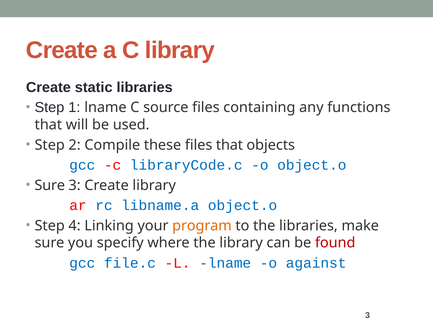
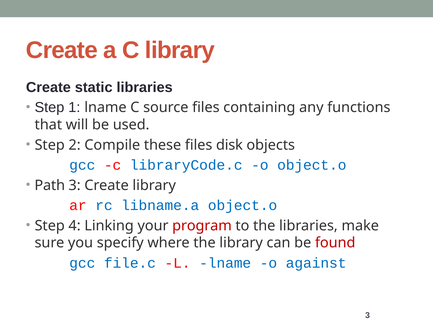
files that: that -> disk
Sure at (50, 186): Sure -> Path
program colour: orange -> red
